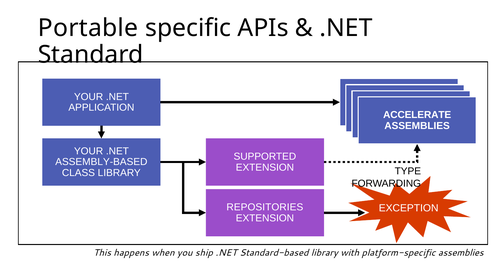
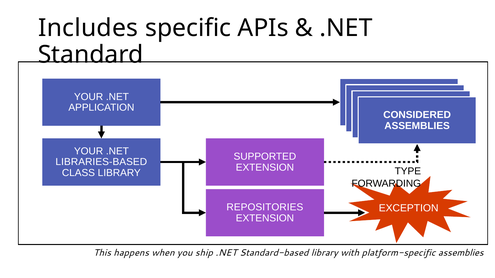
Portable: Portable -> Includes
ACCELERATE: ACCELERATE -> CONSIDERED
ASSEMBLY-BASED: ASSEMBLY-BASED -> LIBRARIES-BASED
